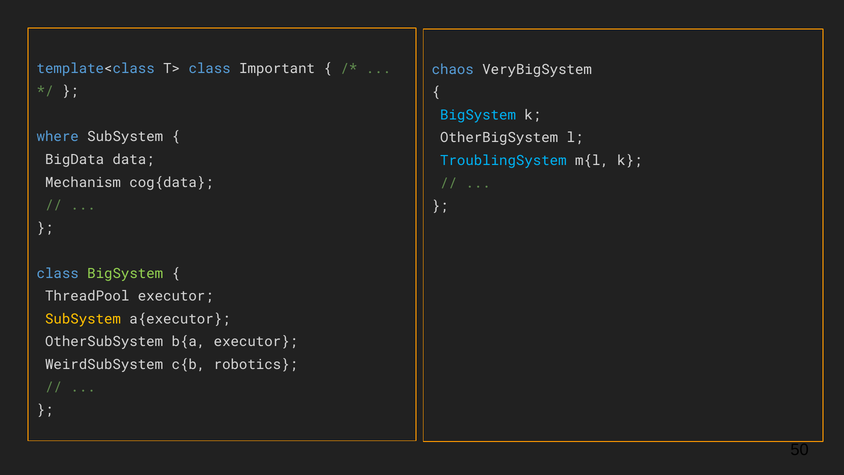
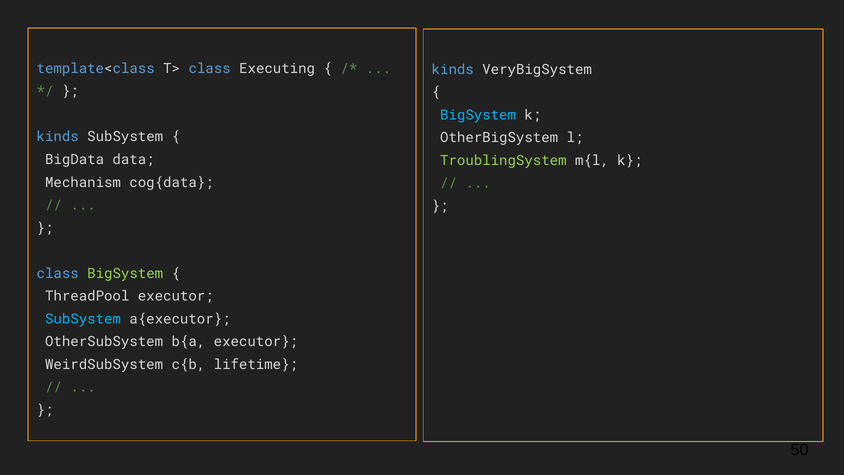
Important: Important -> Executing
chaos at (453, 69): chaos -> kinds
where at (58, 137): where -> kinds
TroublingSystem colour: light blue -> light green
SubSystem at (83, 319) colour: yellow -> light blue
robotics: robotics -> lifetime
